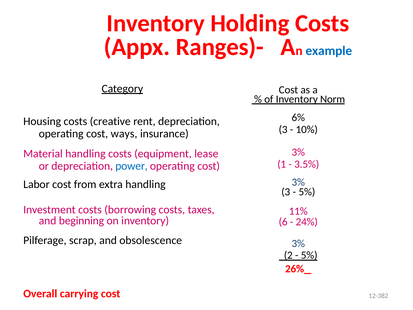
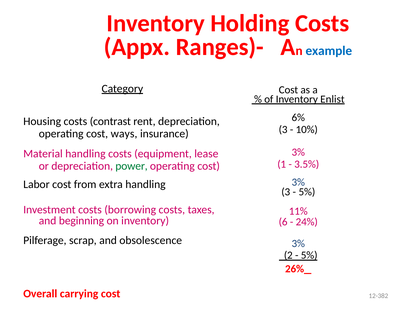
Norm: Norm -> Enlist
creative: creative -> contrast
power colour: blue -> green
